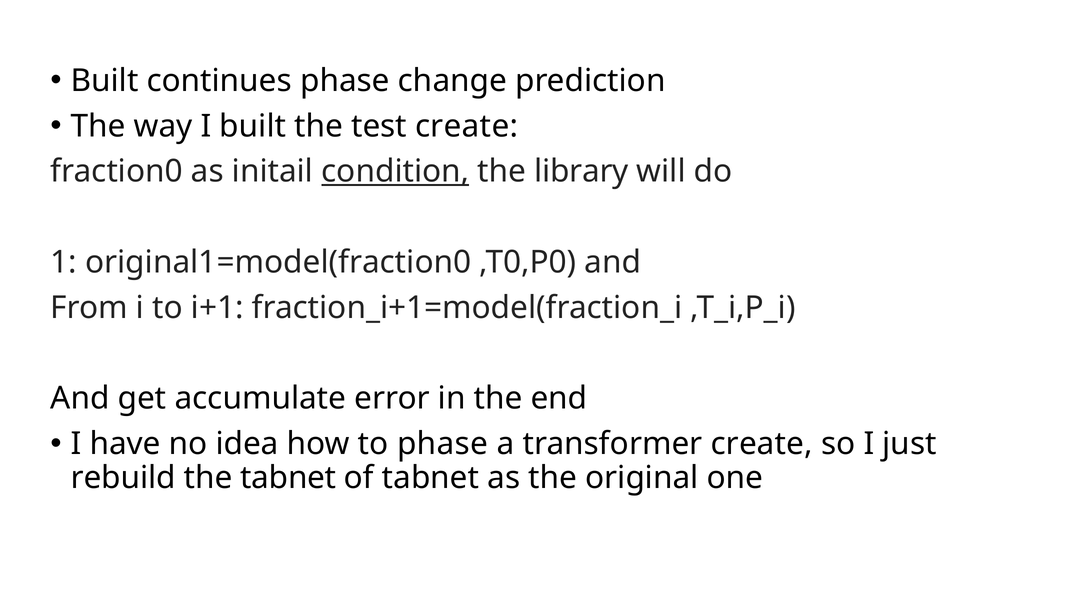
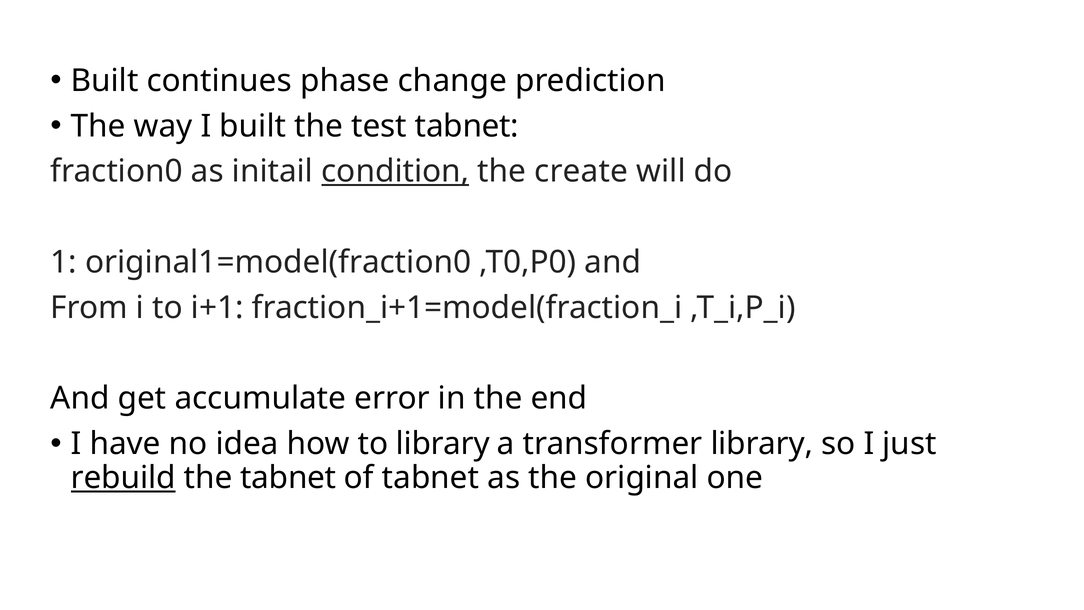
test create: create -> tabnet
library: library -> create
to phase: phase -> library
transformer create: create -> library
rebuild underline: none -> present
